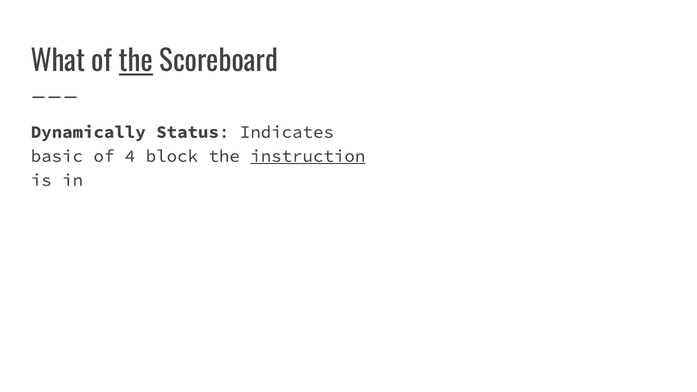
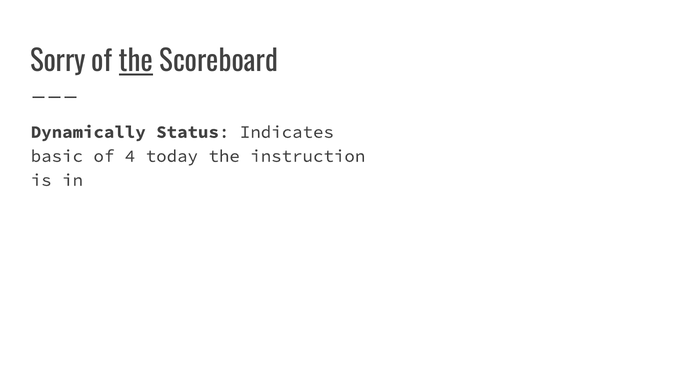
What: What -> Sorry
block: block -> today
instruction underline: present -> none
